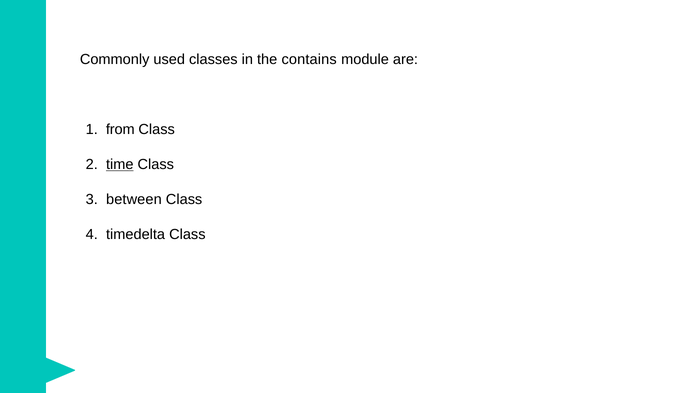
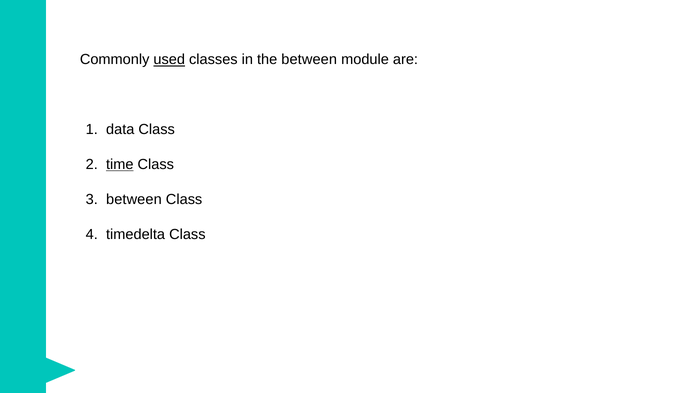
used underline: none -> present
the contains: contains -> between
from: from -> data
